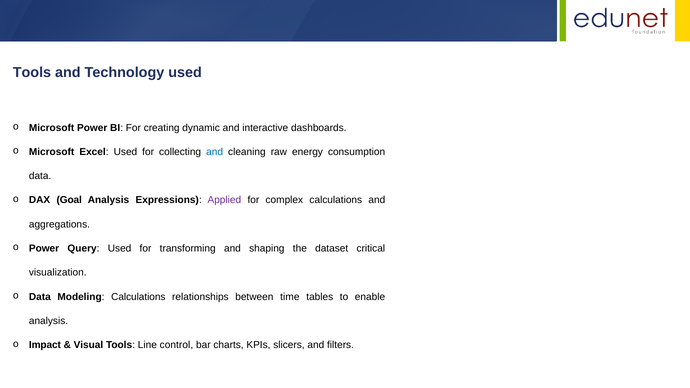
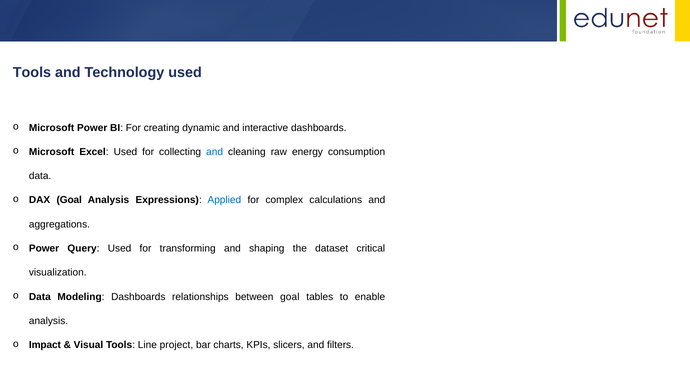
Applied colour: purple -> blue
Modeling Calculations: Calculations -> Dashboards
between time: time -> goal
control: control -> project
